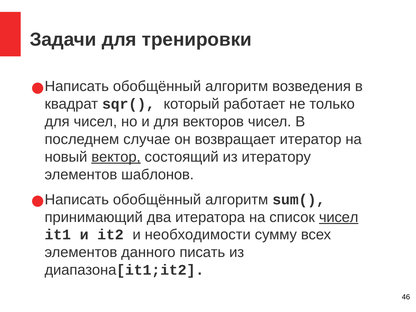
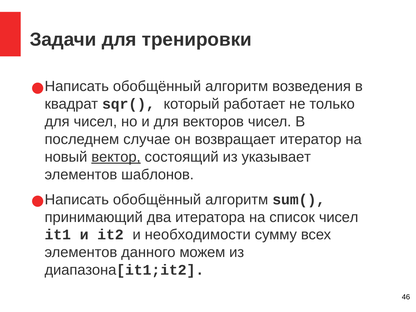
итератору: итератору -> указывает
чисел at (339, 217) underline: present -> none
писать: писать -> можем
